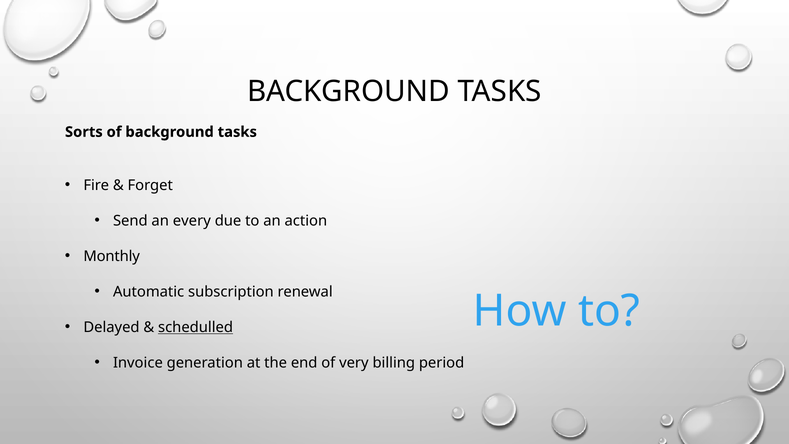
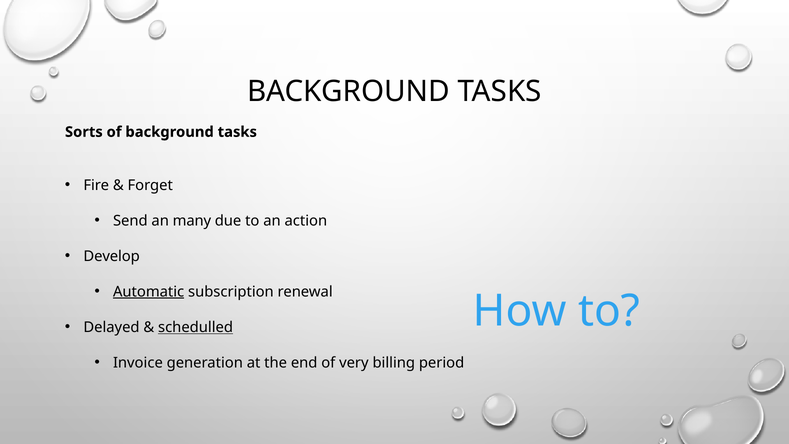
every: every -> many
Monthly: Monthly -> Develop
Automatic underline: none -> present
